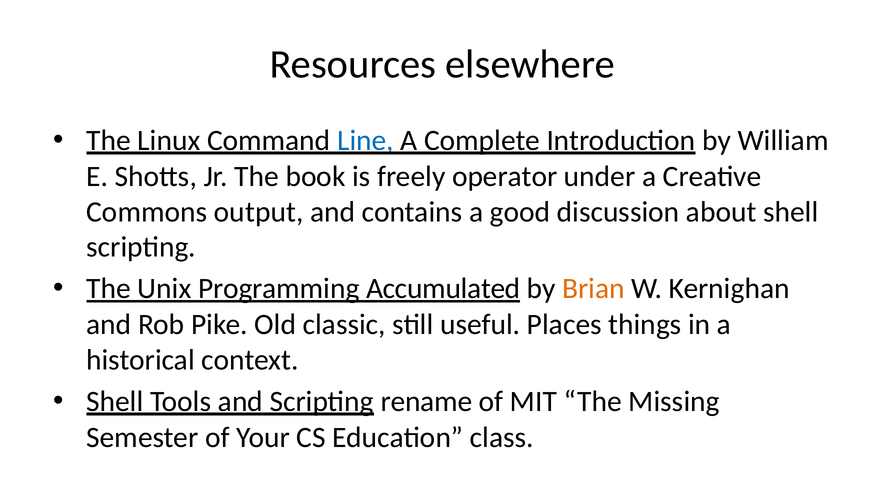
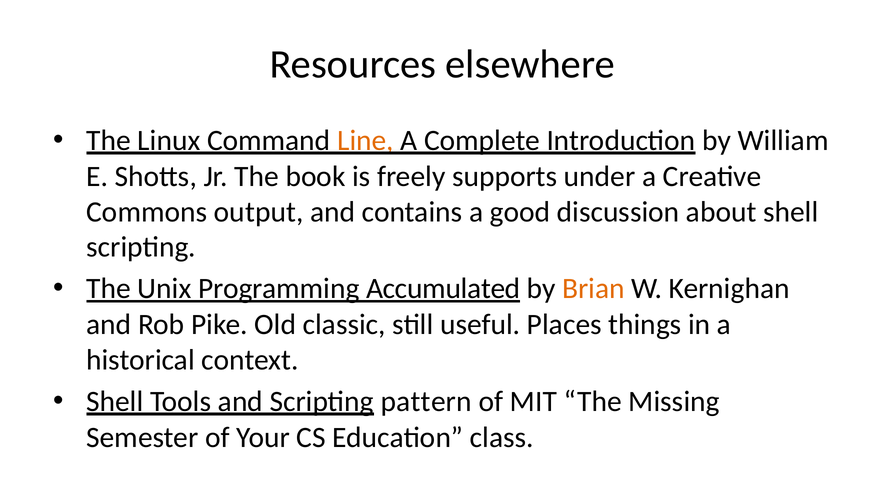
Line colour: blue -> orange
operator: operator -> supports
rename: rename -> pattern
